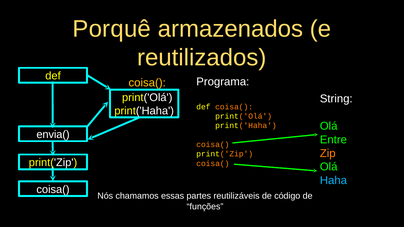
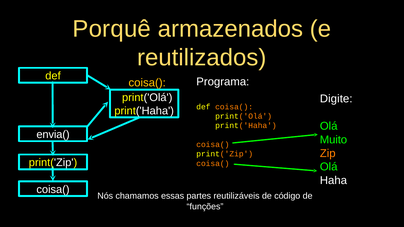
String: String -> Digite
Entre: Entre -> Muito
Haha colour: light blue -> white
